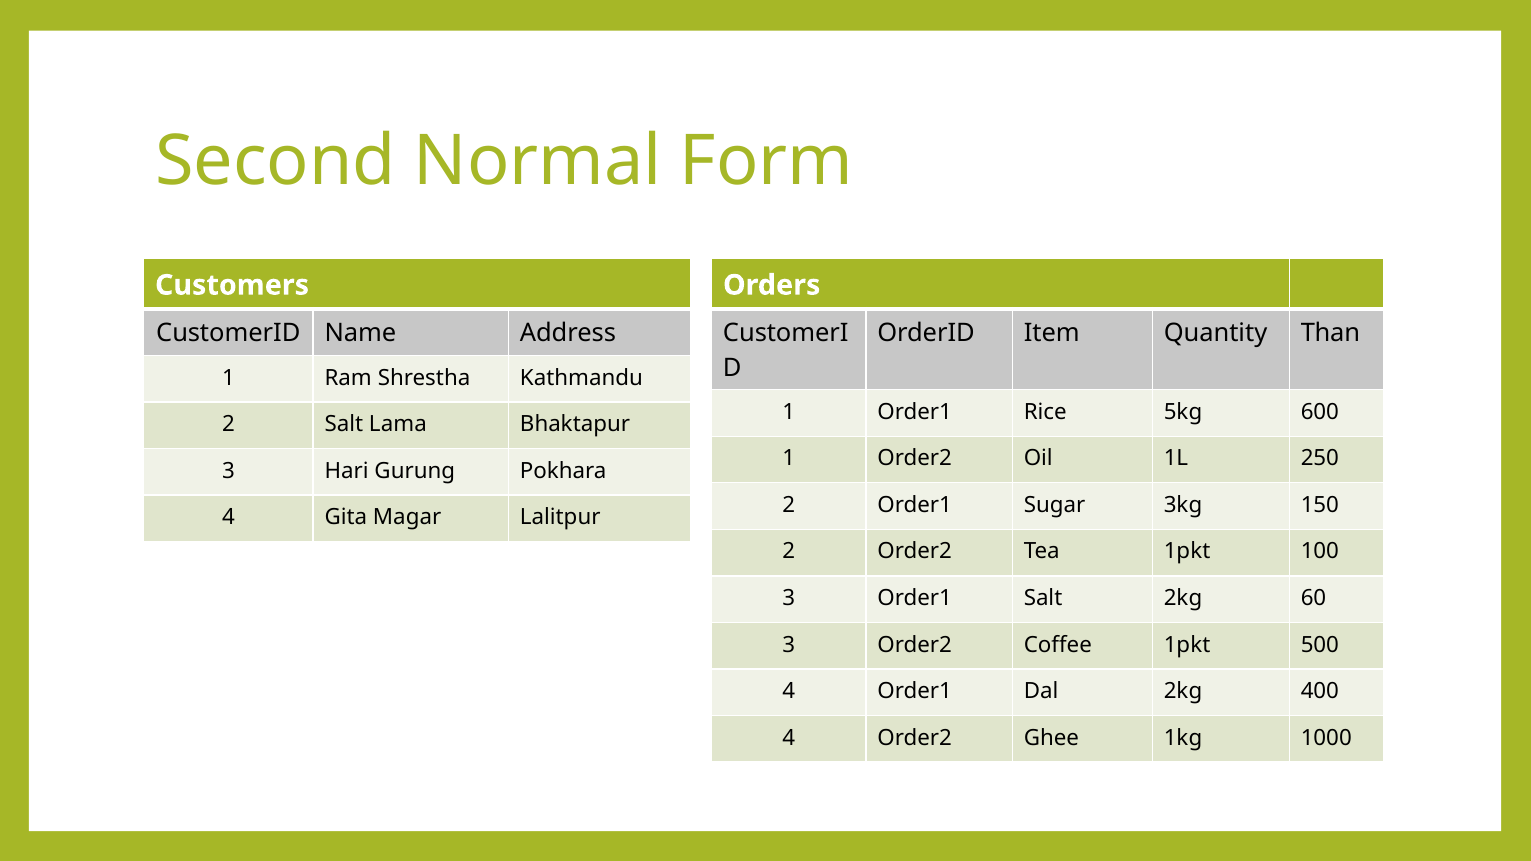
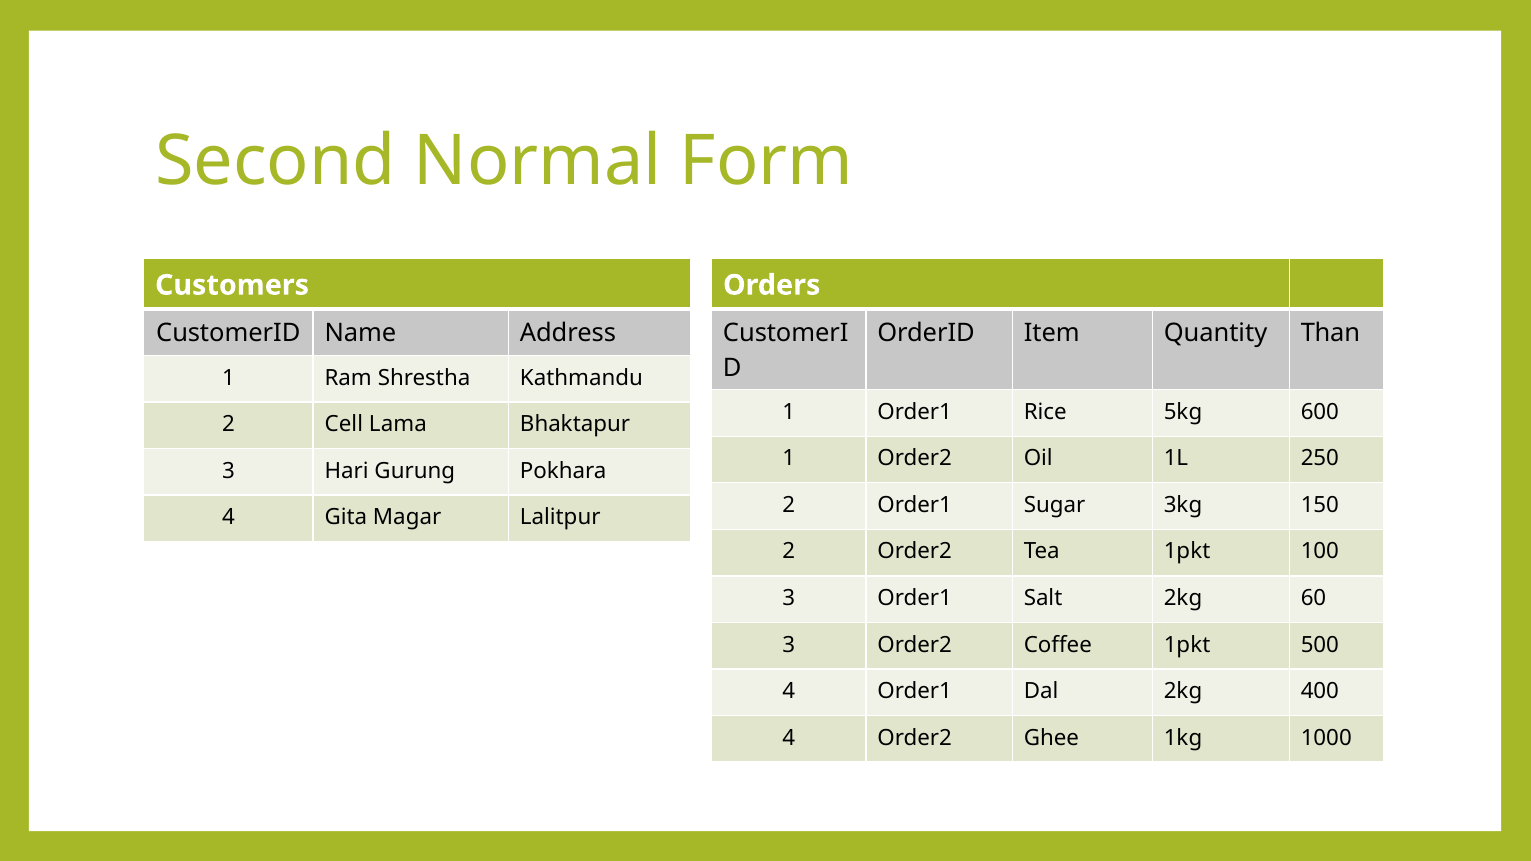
2 Salt: Salt -> Cell
